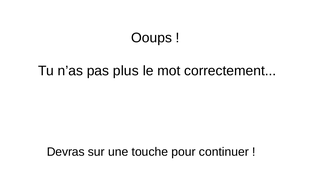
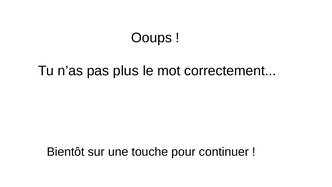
Devras: Devras -> Bientôt
